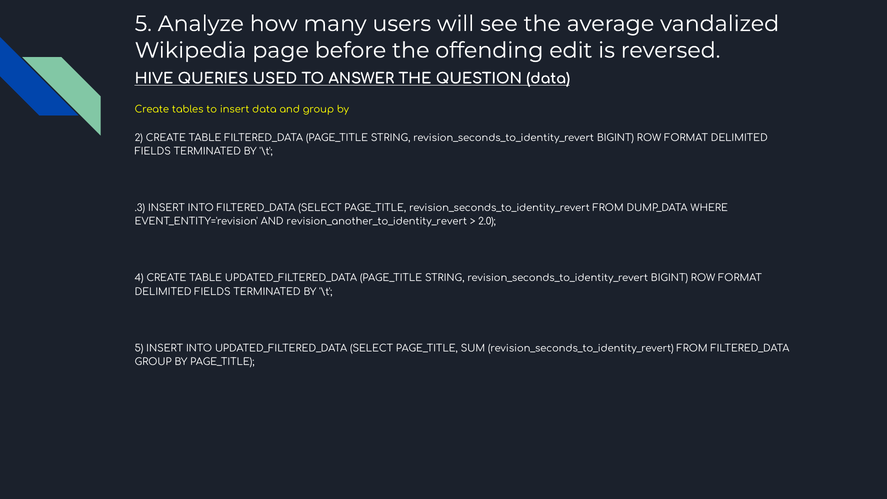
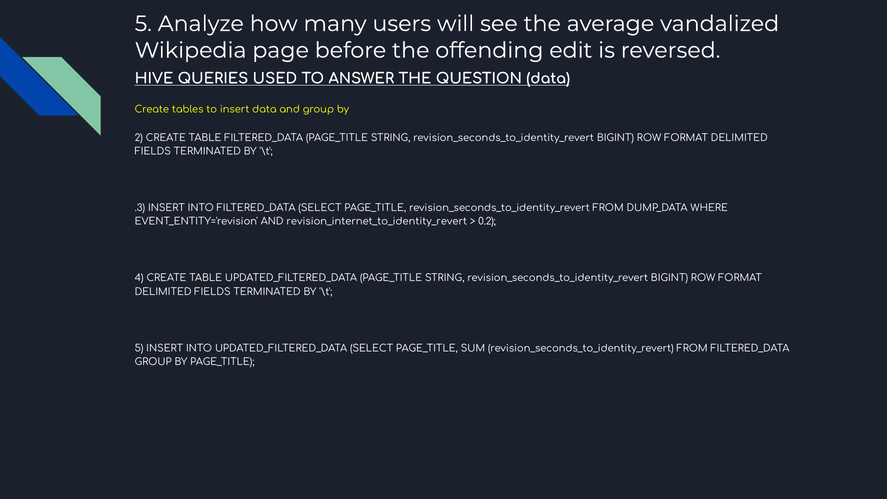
revision_another_to_identity_revert: revision_another_to_identity_revert -> revision_internet_to_identity_revert
2.0: 2.0 -> 0.2
